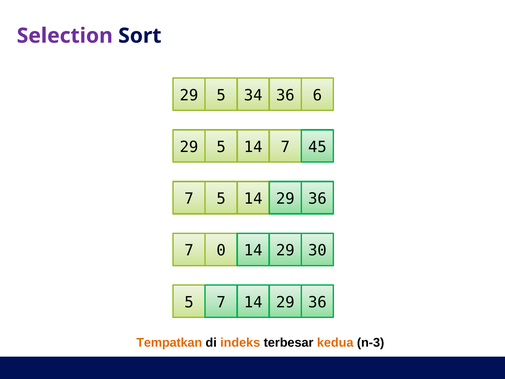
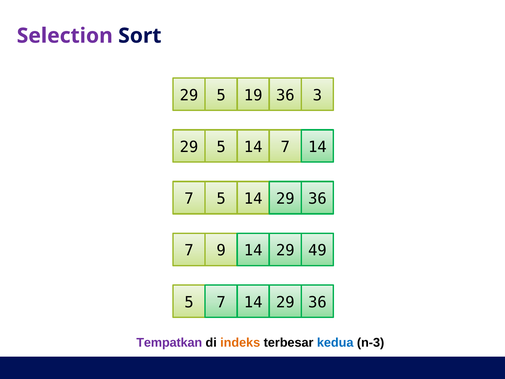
34: 34 -> 19
6: 6 -> 3
45 at (317, 147): 45 -> 14
0: 0 -> 9
30: 30 -> 49
Tempatkan colour: orange -> purple
kedua colour: orange -> blue
